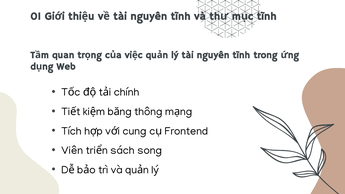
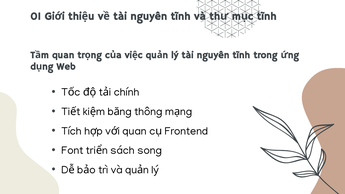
cung at (135, 131): cung -> quan
Viên: Viên -> Font
